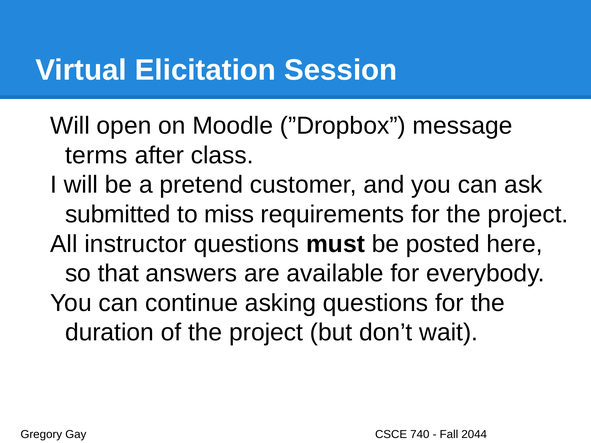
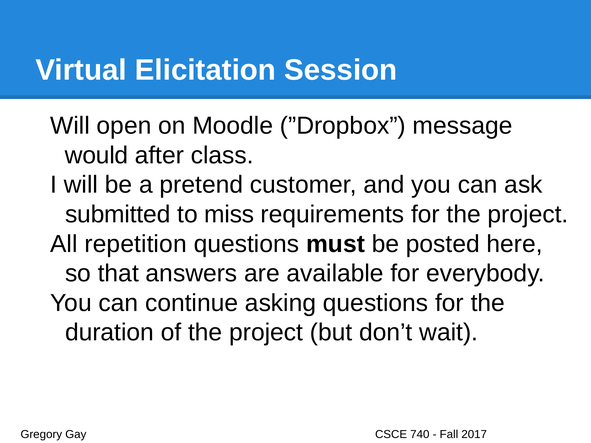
terms: terms -> would
instructor: instructor -> repetition
2044: 2044 -> 2017
